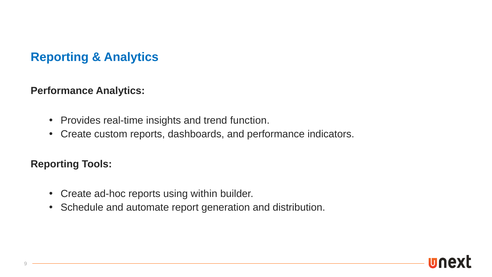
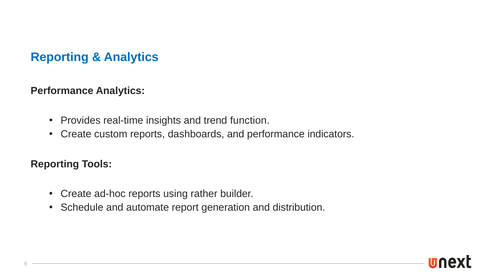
within: within -> rather
